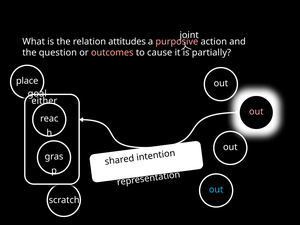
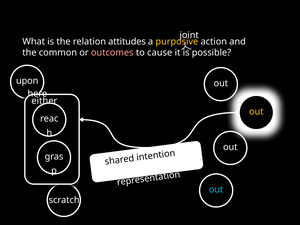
purposive colour: pink -> yellow
question: question -> common
partially: partially -> possible
place: place -> upon
goal: goal -> here
out at (256, 112) colour: pink -> yellow
